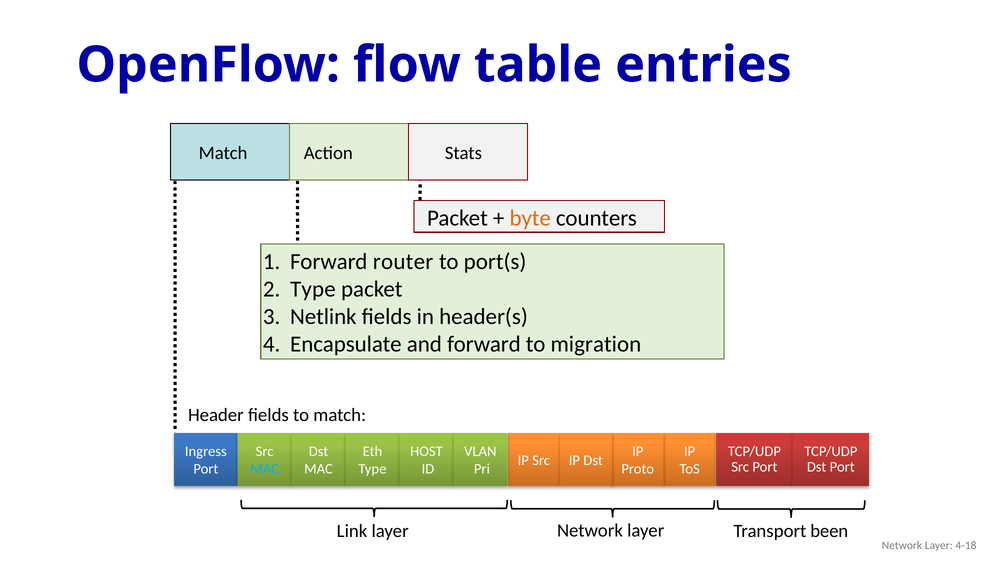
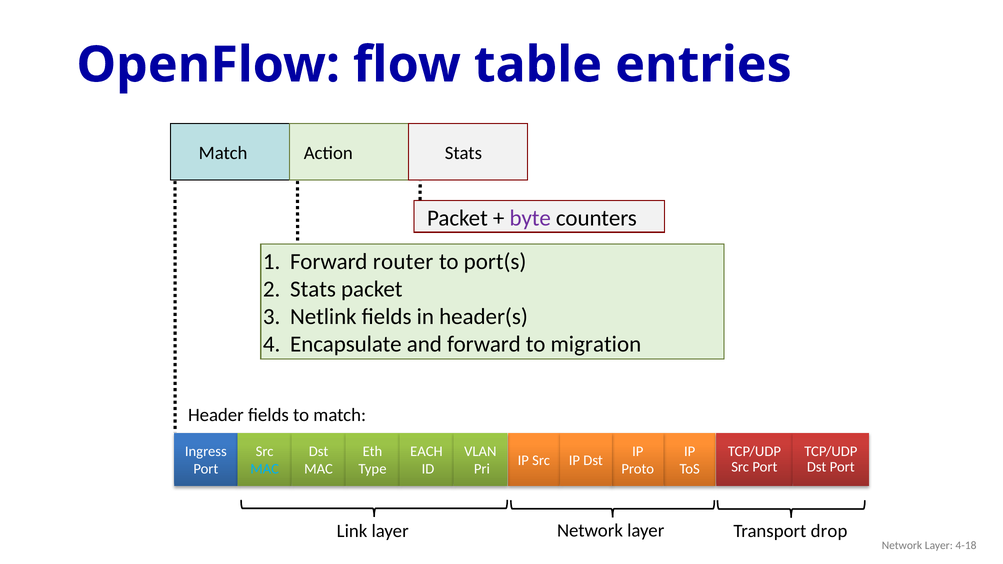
byte colour: orange -> purple
Type at (313, 289): Type -> Stats
HOST: HOST -> EACH
been: been -> drop
